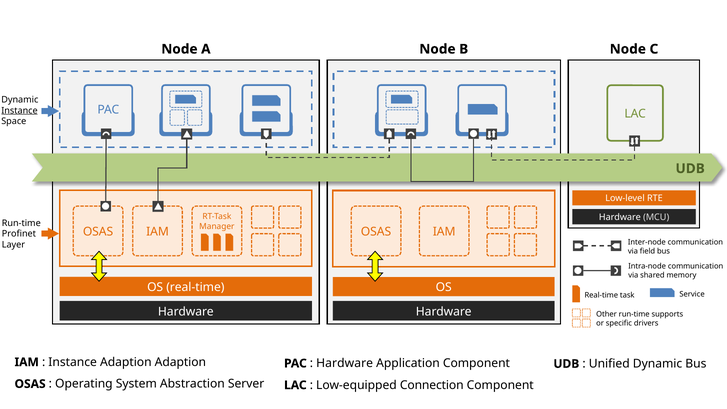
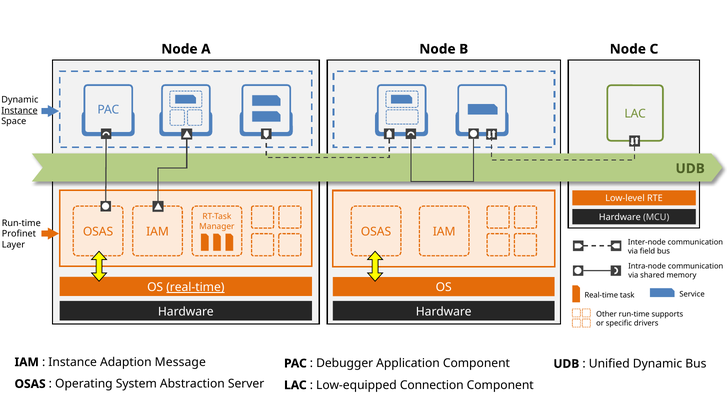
real-time at (195, 287) underline: none -> present
Adaption Adaption: Adaption -> Message
Hardware at (345, 363): Hardware -> Debugger
